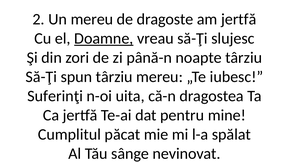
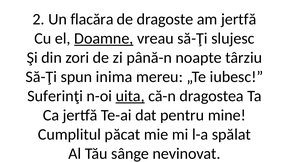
Un mereu: mereu -> flacăra
spun târziu: târziu -> inima
uita underline: none -> present
